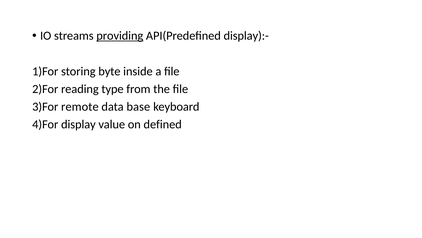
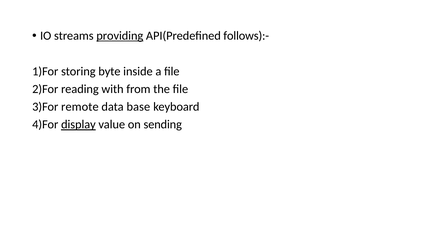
display):-: display):- -> follows):-
type: type -> with
display underline: none -> present
defined: defined -> sending
